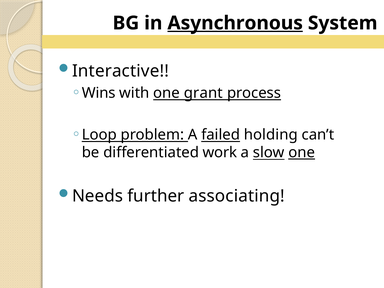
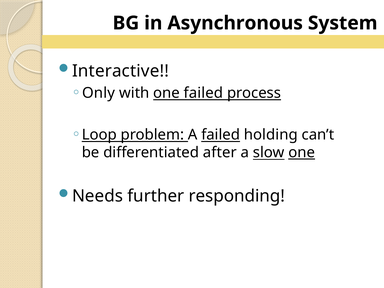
Asynchronous underline: present -> none
Wins: Wins -> Only
one grant: grant -> failed
work: work -> after
associating: associating -> responding
